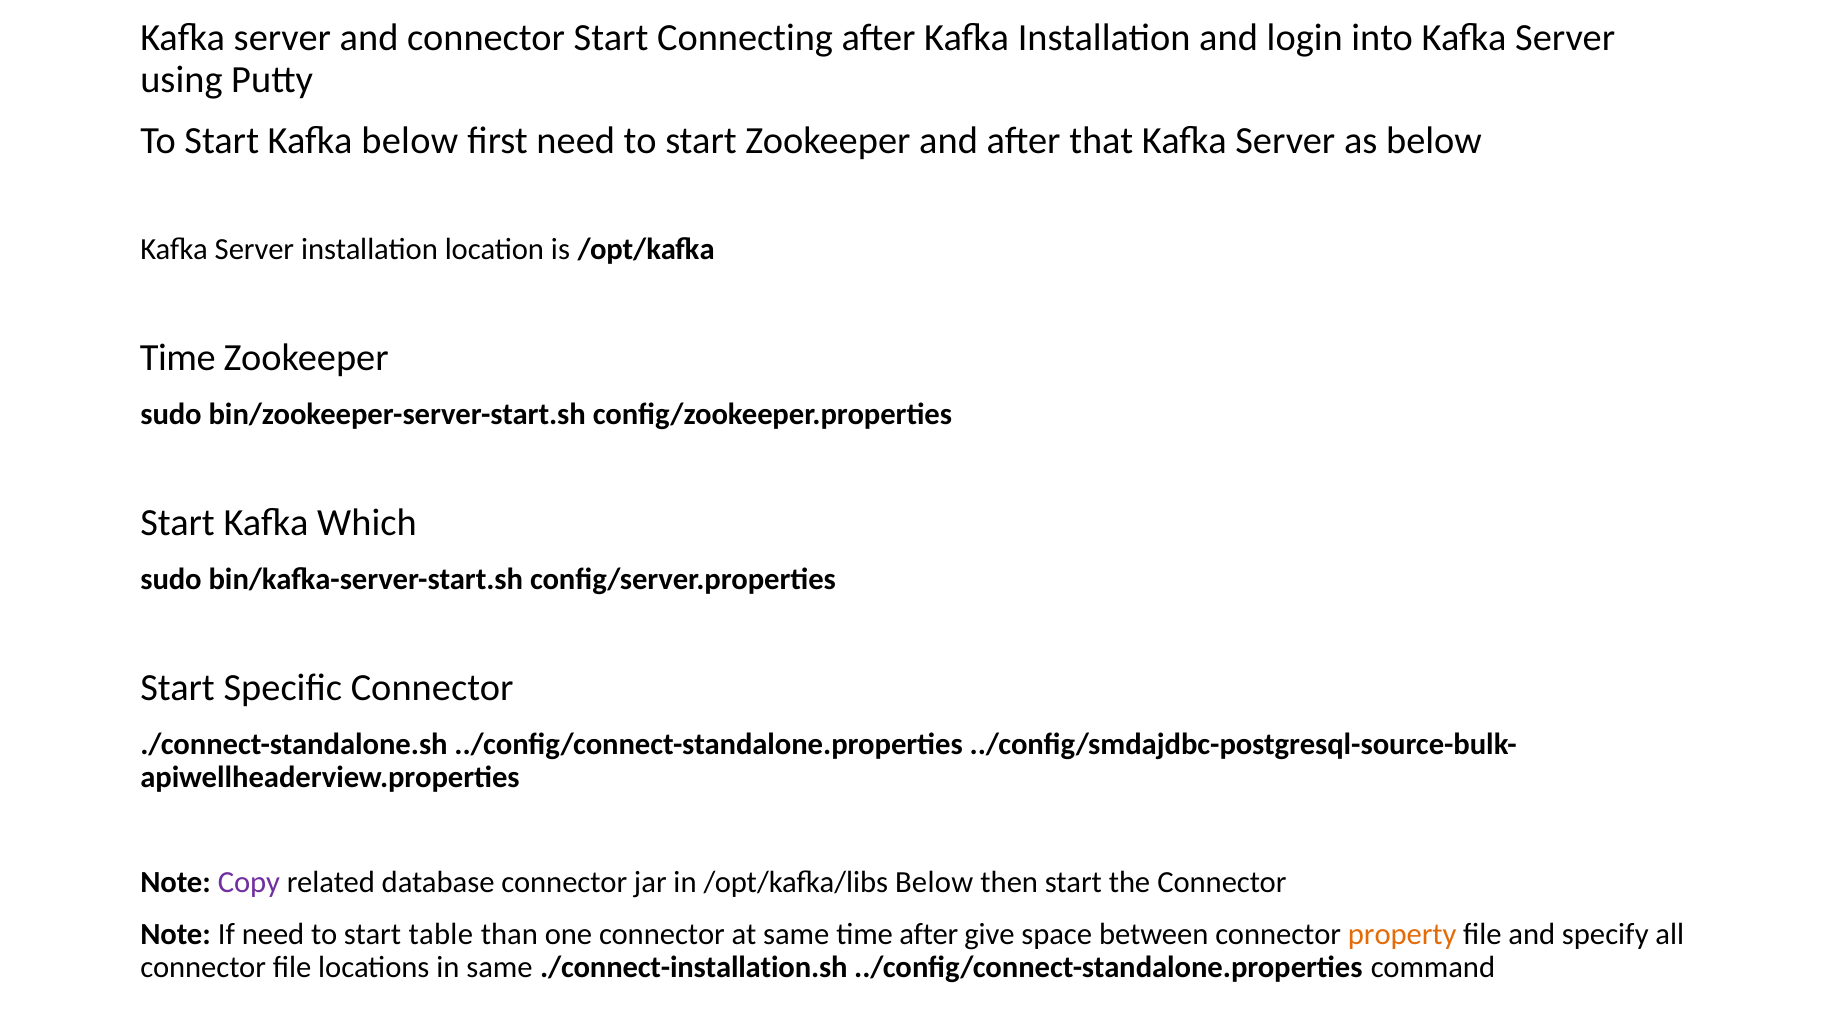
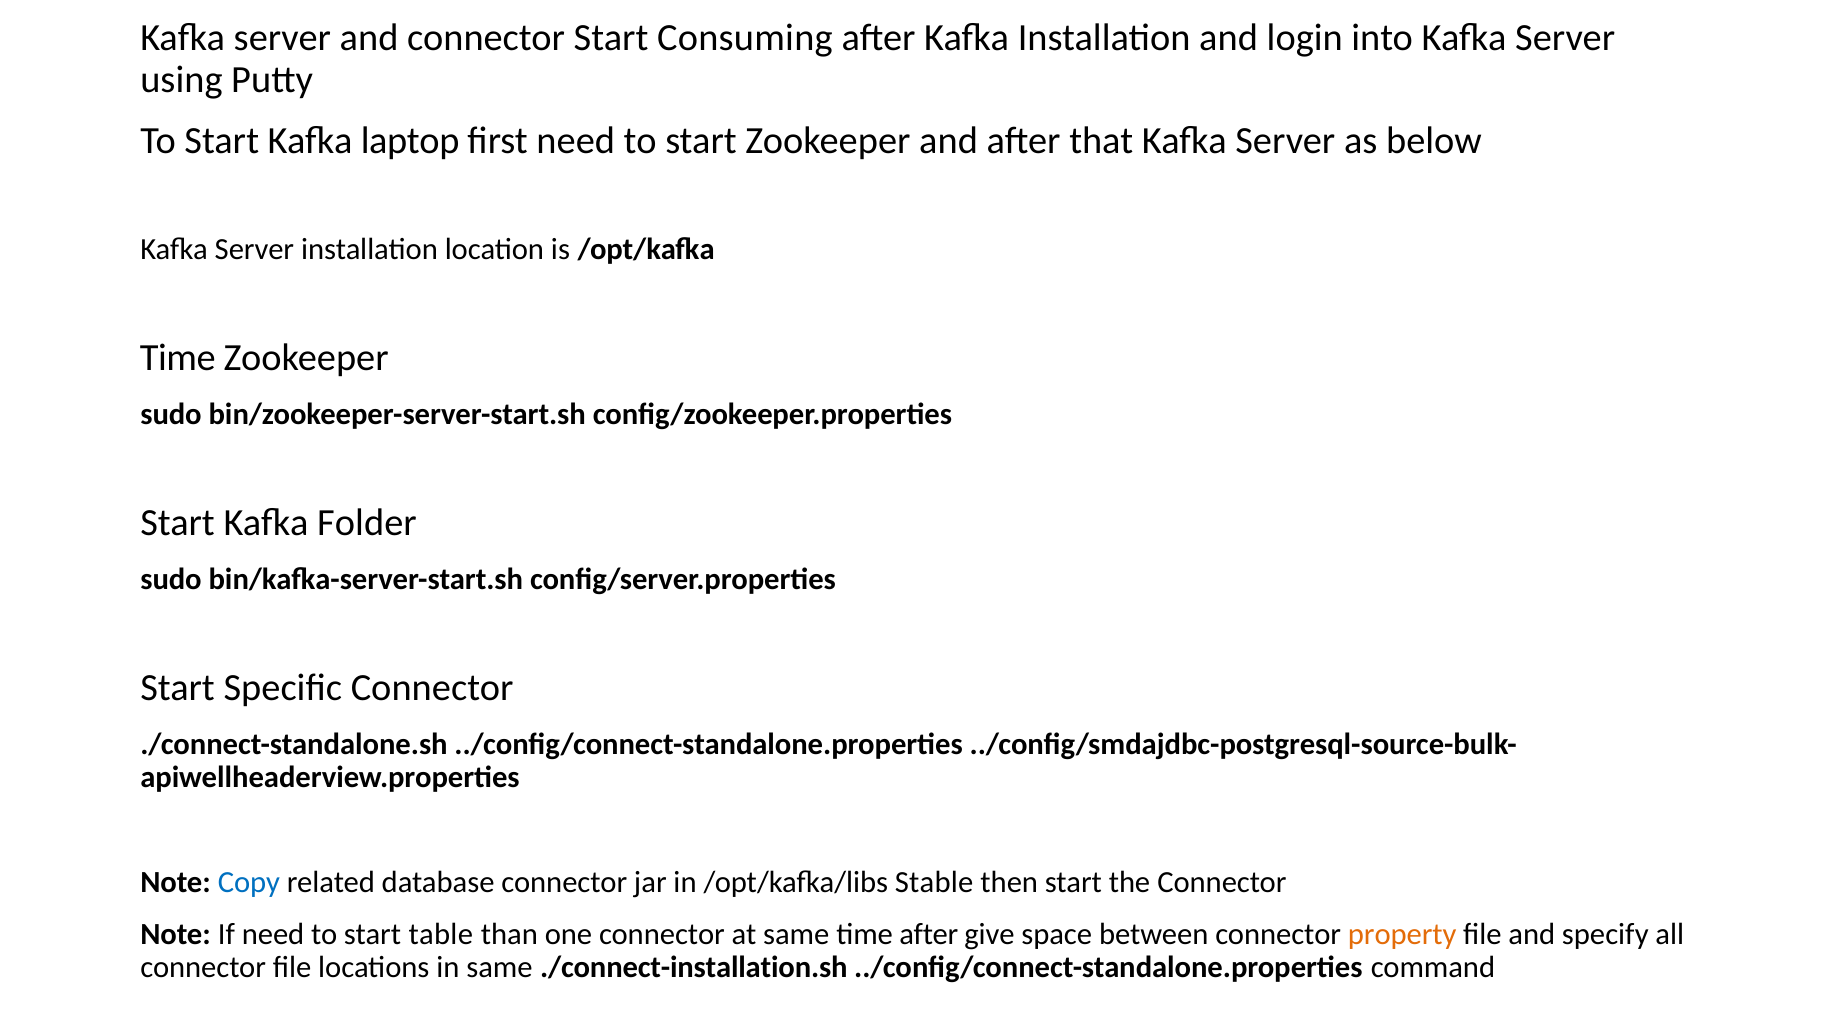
Connecting: Connecting -> Consuming
Kafka below: below -> laptop
Which: Which -> Folder
Copy colour: purple -> blue
/opt/kafka/libs Below: Below -> Stable
